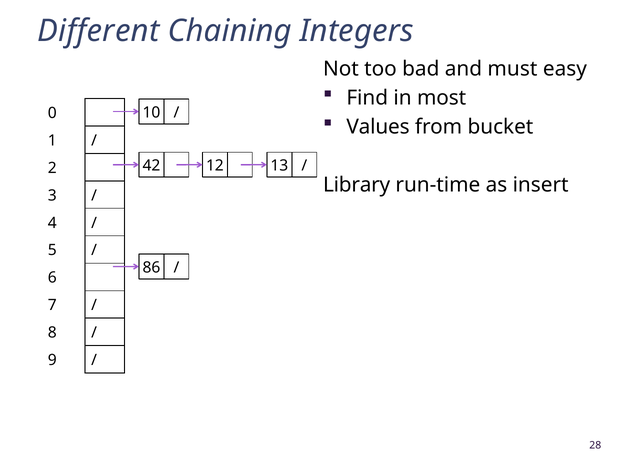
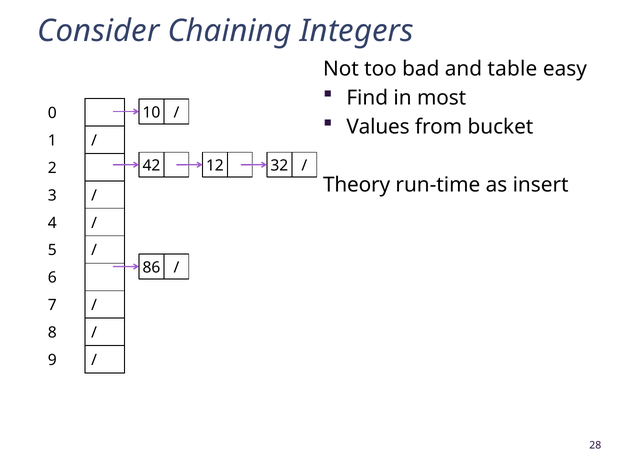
Different: Different -> Consider
must: must -> table
13: 13 -> 32
Library: Library -> Theory
